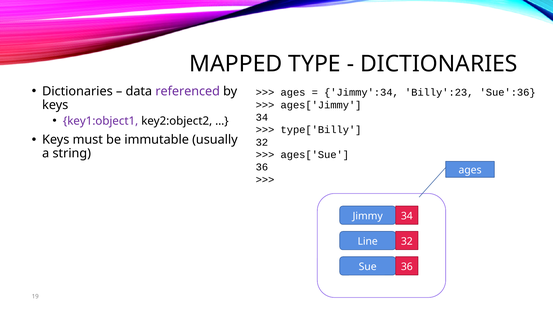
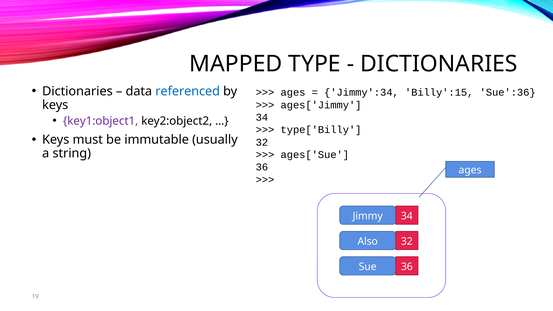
referenced colour: purple -> blue
Billy':23: Billy':23 -> Billy':15
Line: Line -> Also
